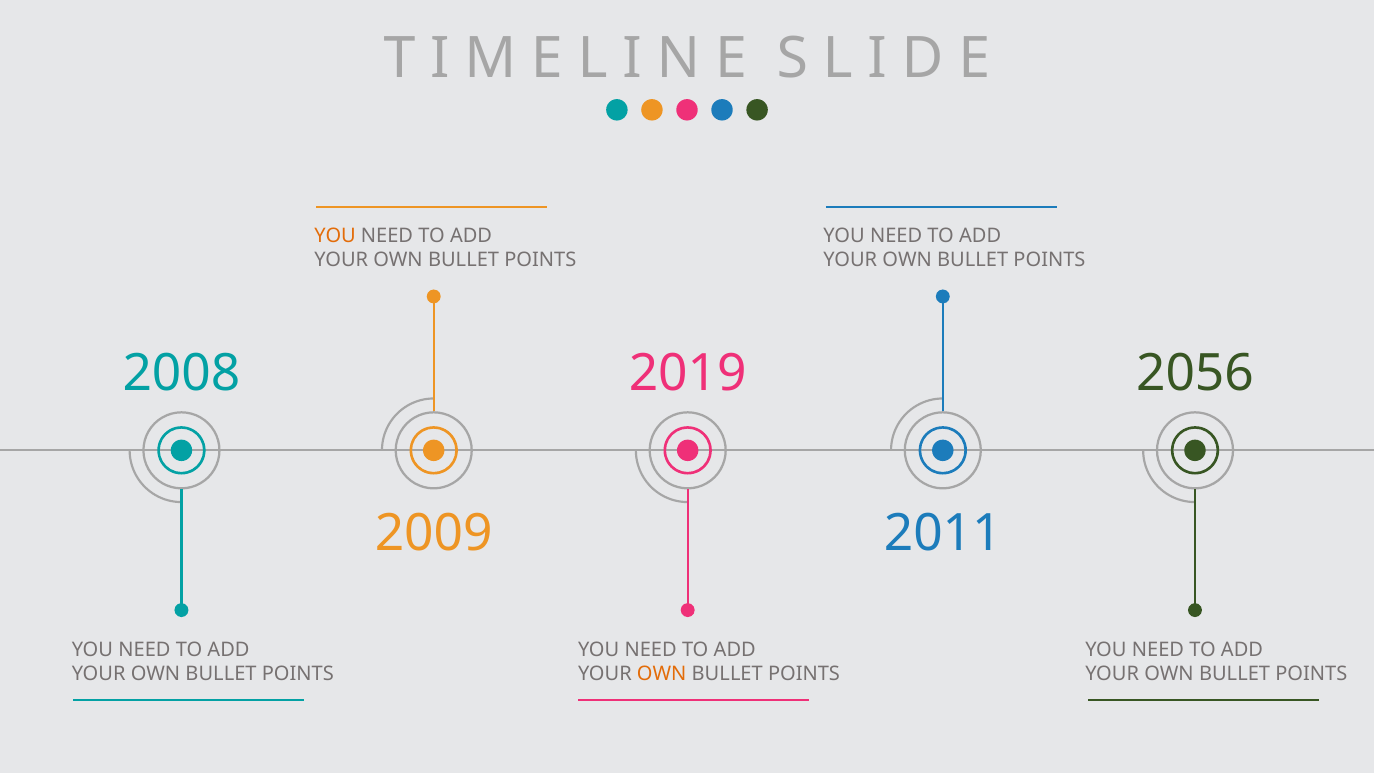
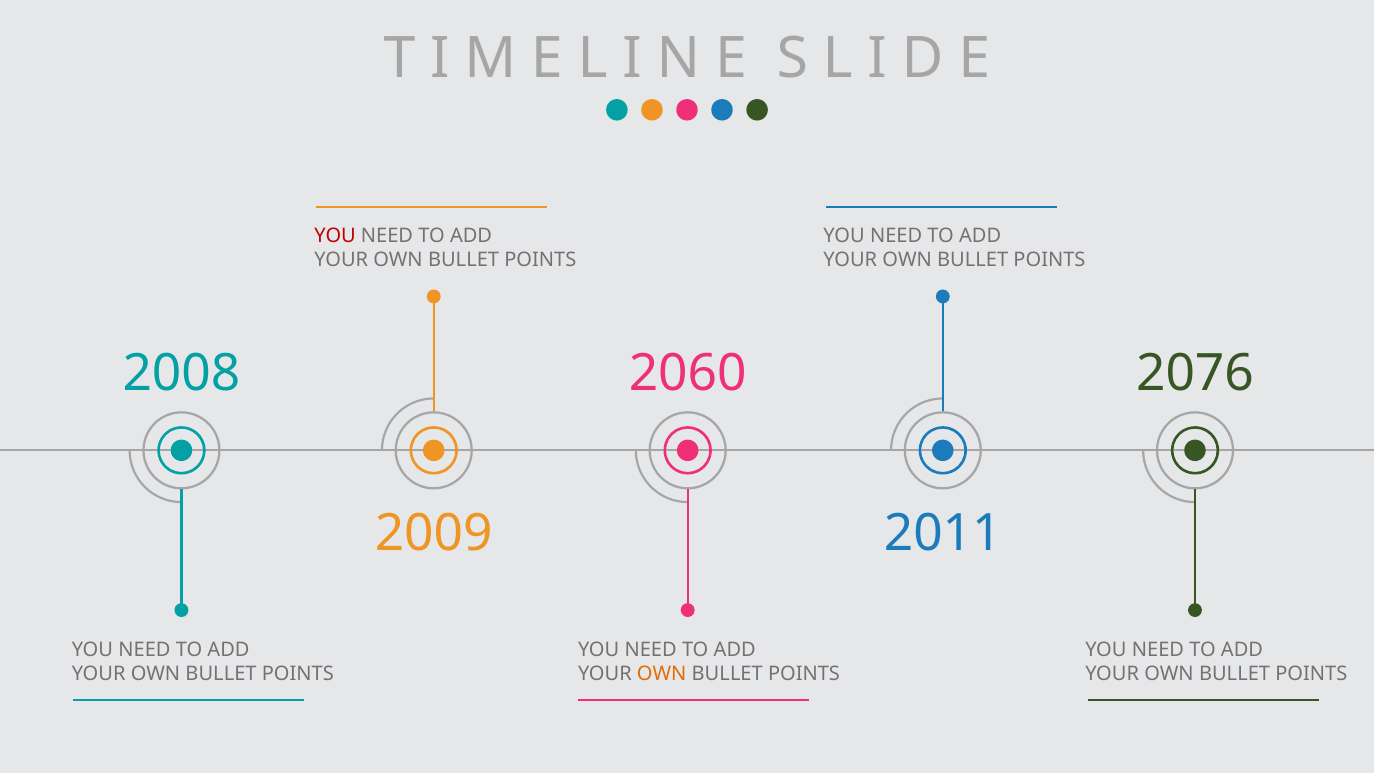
YOU at (335, 236) colour: orange -> red
2019: 2019 -> 2060
2056: 2056 -> 2076
